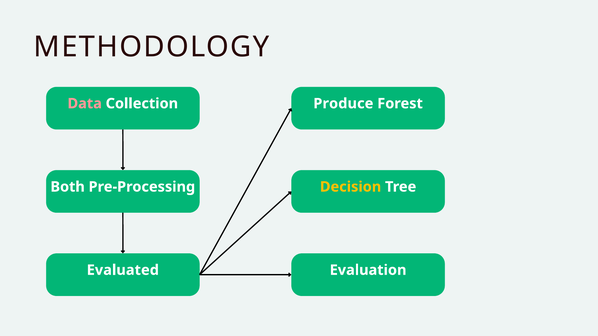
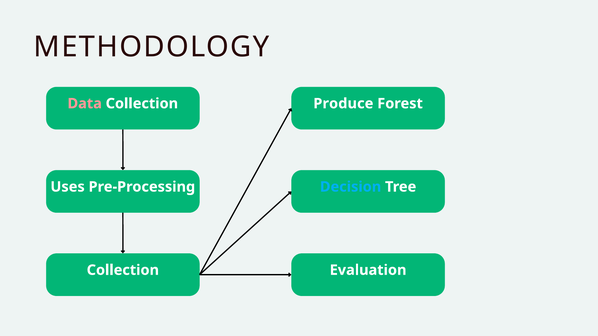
Both: Both -> Uses
Decision colour: yellow -> light blue
Evaluated at (123, 270): Evaluated -> Collection
